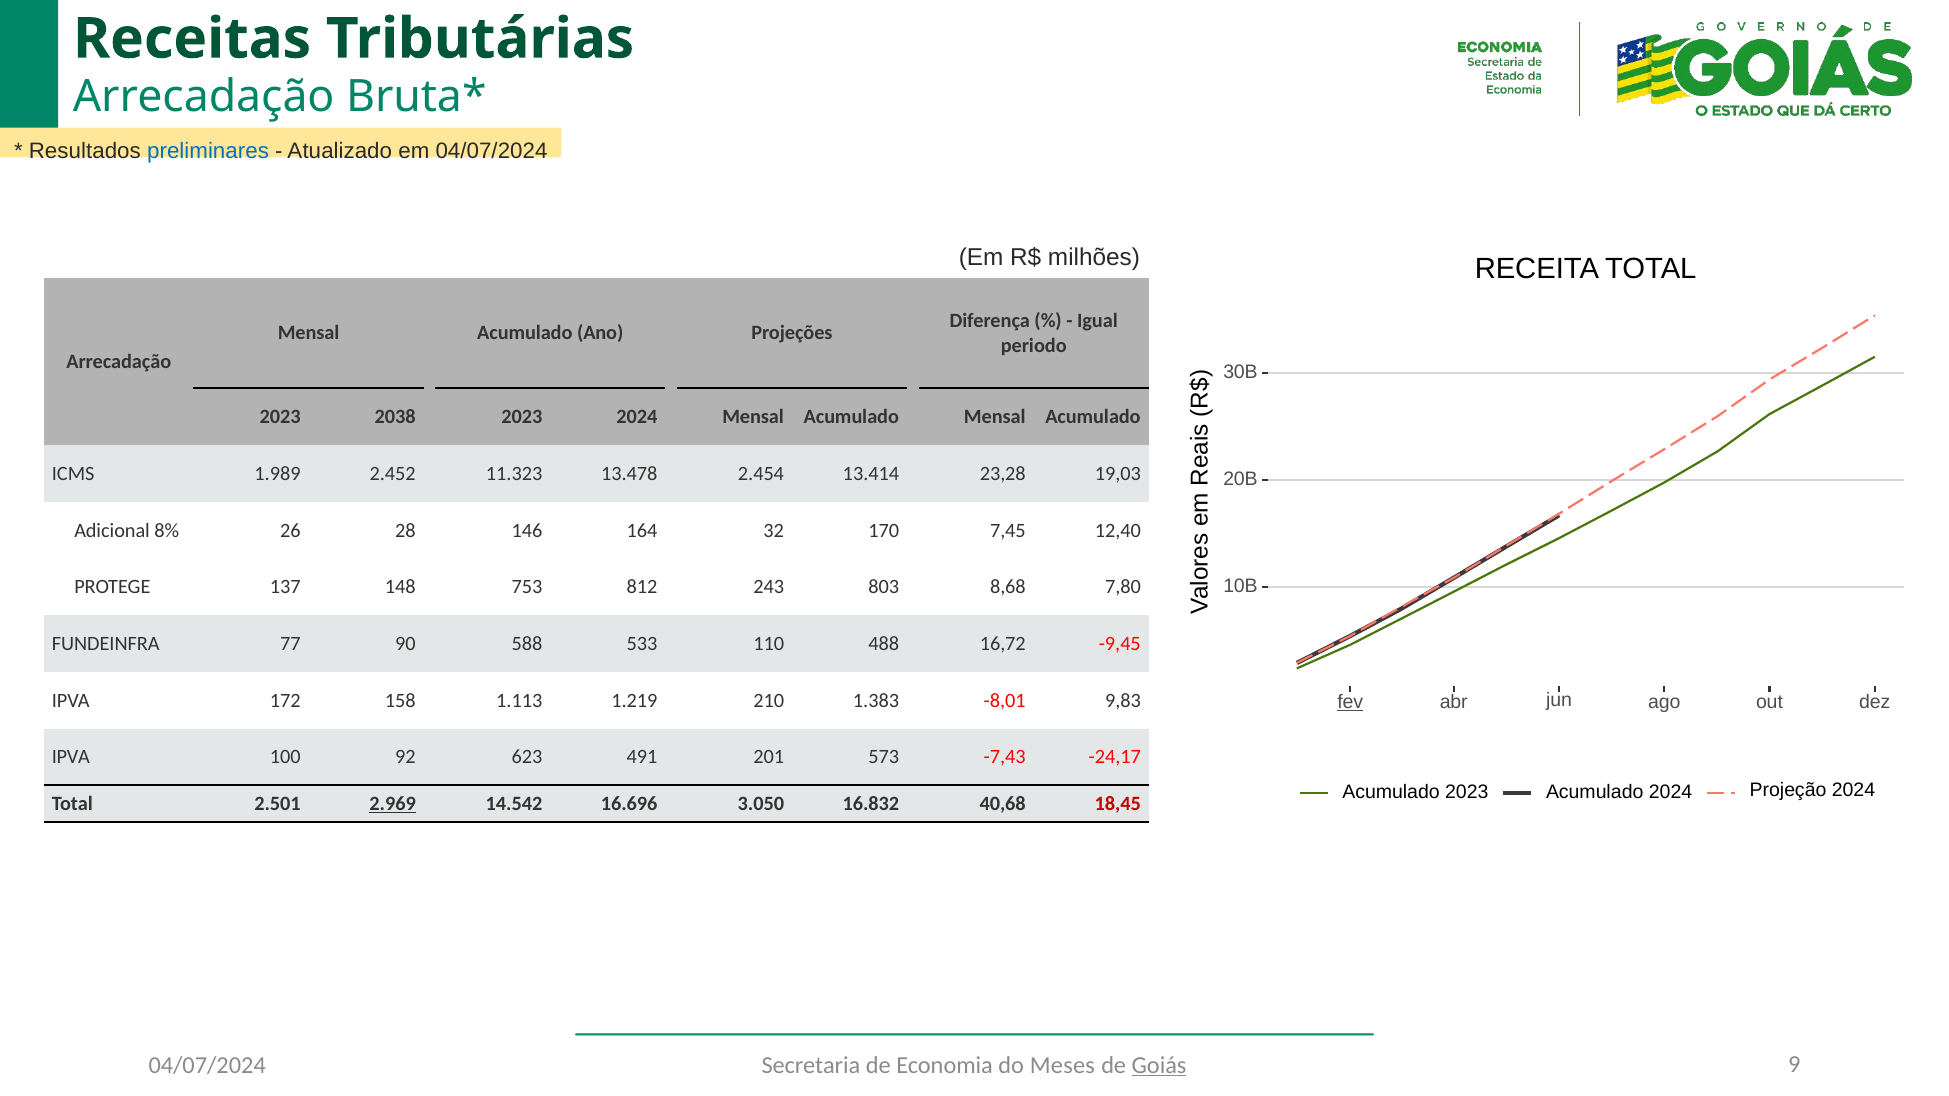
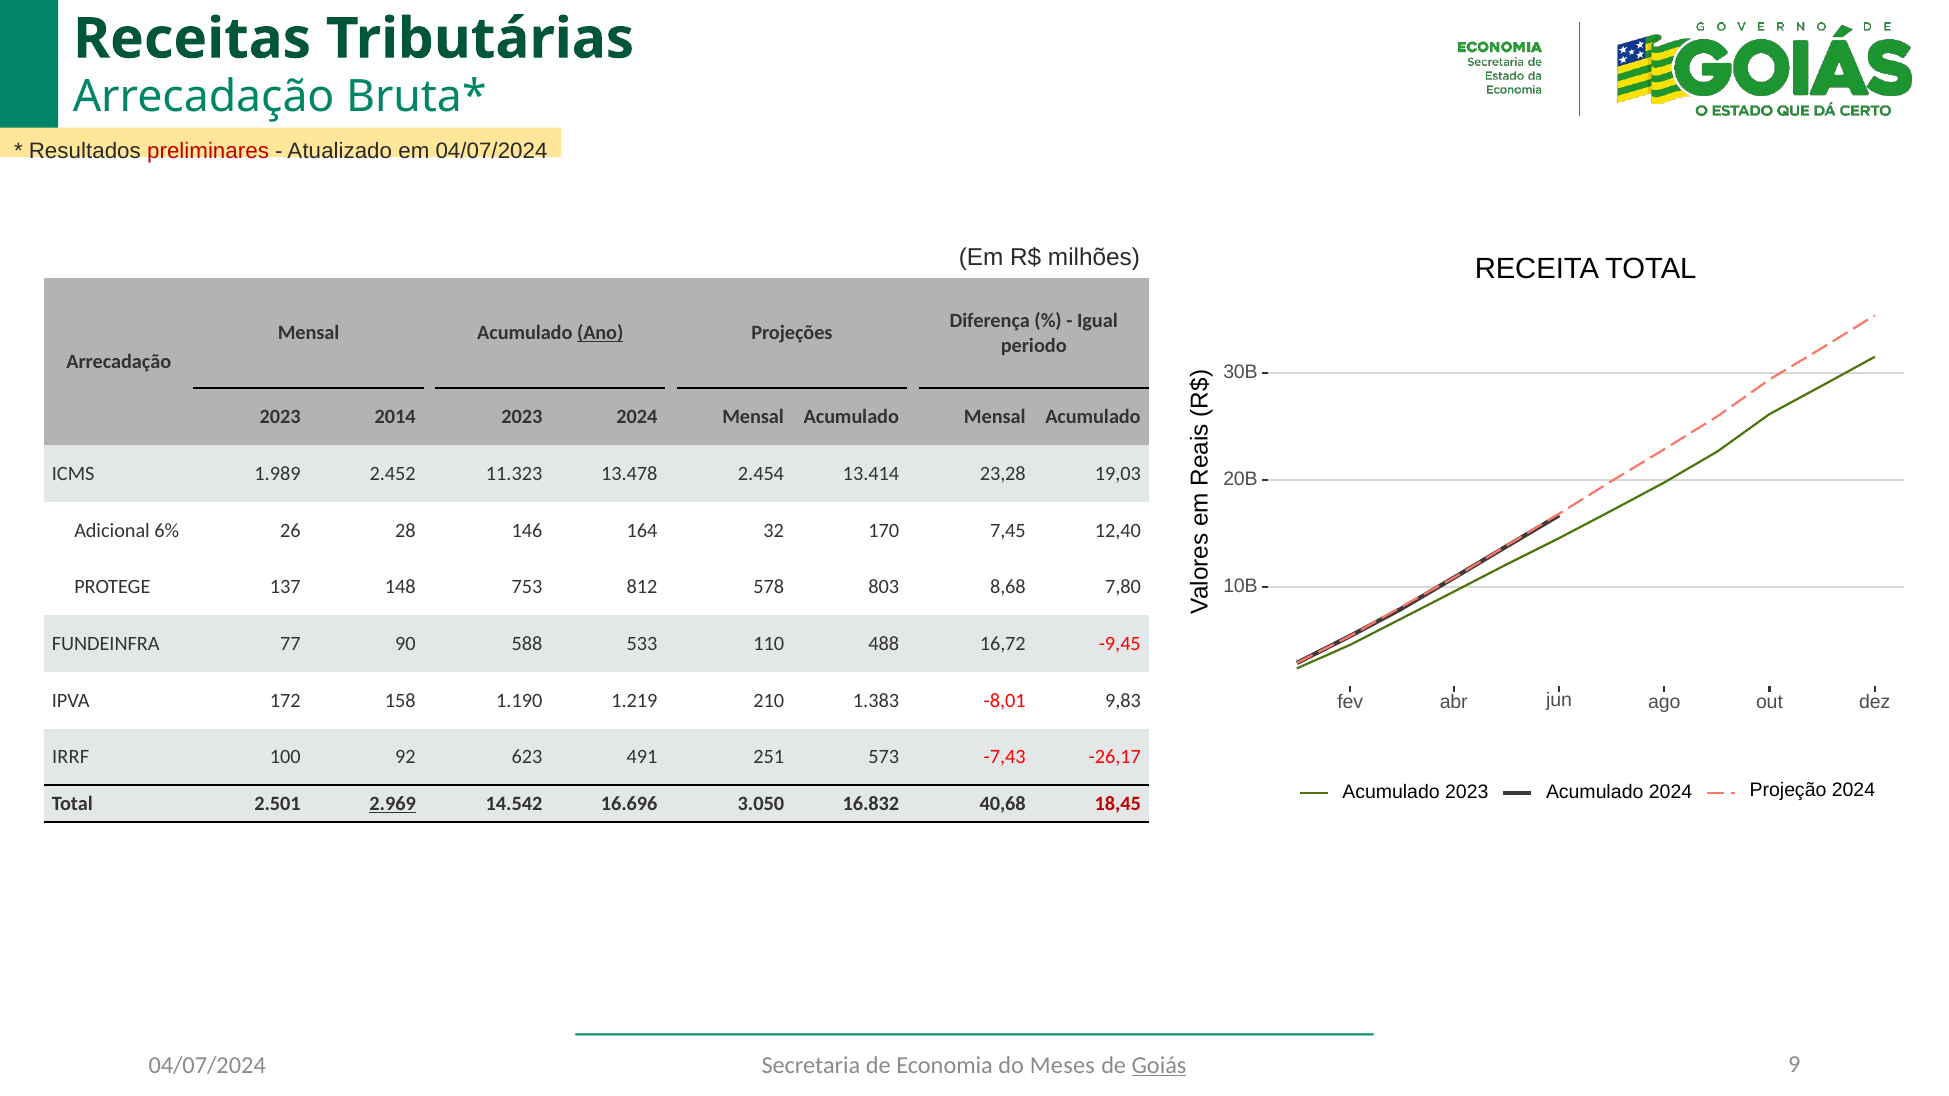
preliminares colour: blue -> red
Ano underline: none -> present
2038: 2038 -> 2014
8%: 8% -> 6%
243: 243 -> 578
1.113: 1.113 -> 1.190
fev underline: present -> none
IPVA at (71, 757): IPVA -> IRRF
201: 201 -> 251
-24,17: -24,17 -> -26,17
